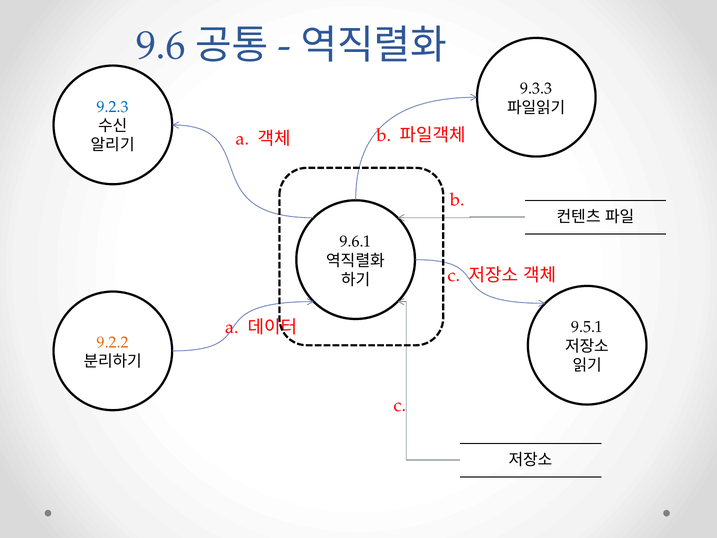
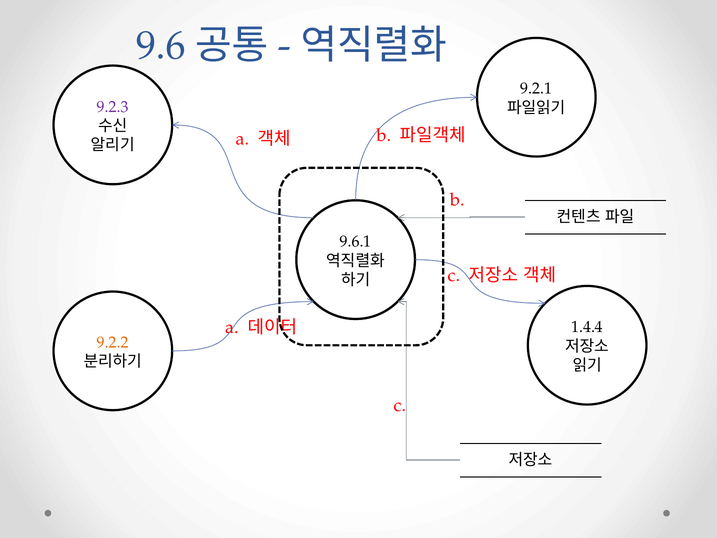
9.3.3: 9.3.3 -> 9.2.1
9.2.3 colour: blue -> purple
9.5.1: 9.5.1 -> 1.4.4
